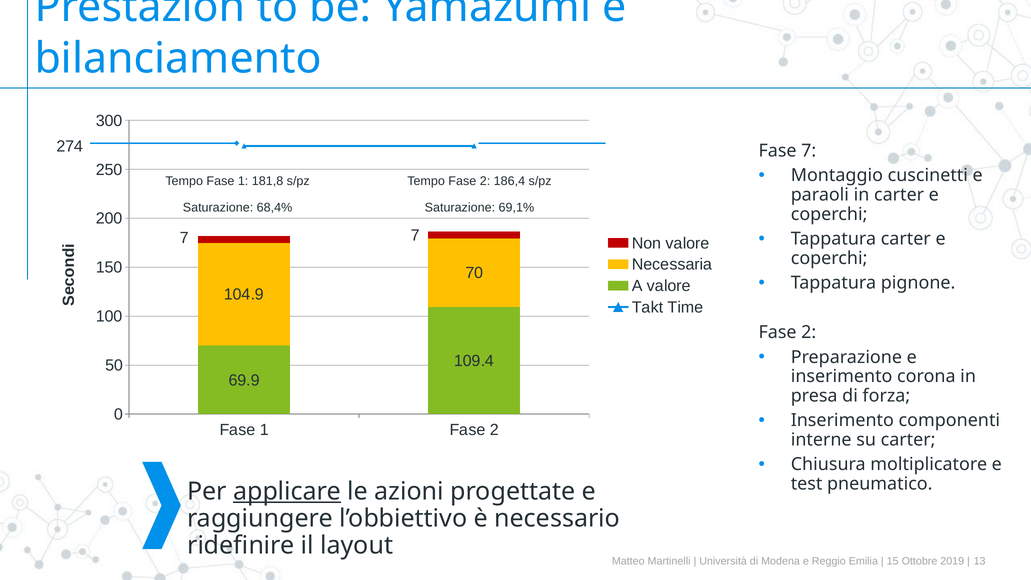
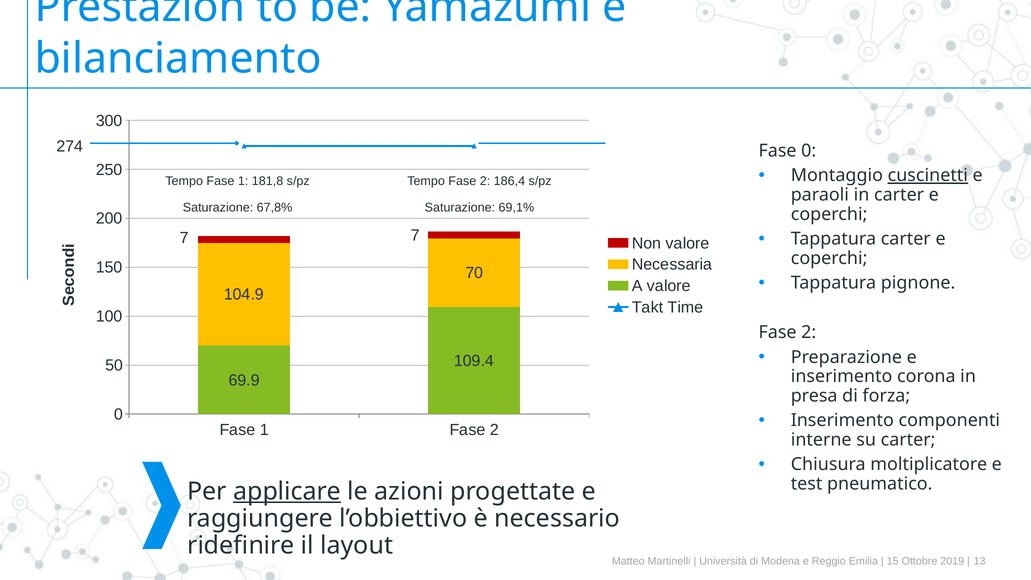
Fase 7: 7 -> 0
cuscinetti underline: none -> present
68,4%: 68,4% -> 67,8%
